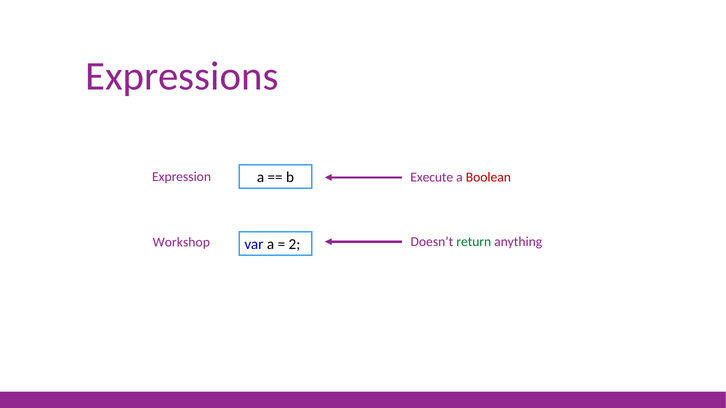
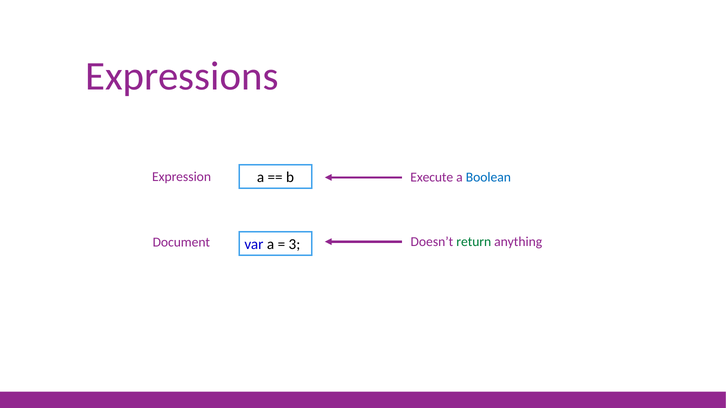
Boolean colour: red -> blue
Workshop: Workshop -> Document
2: 2 -> 3
